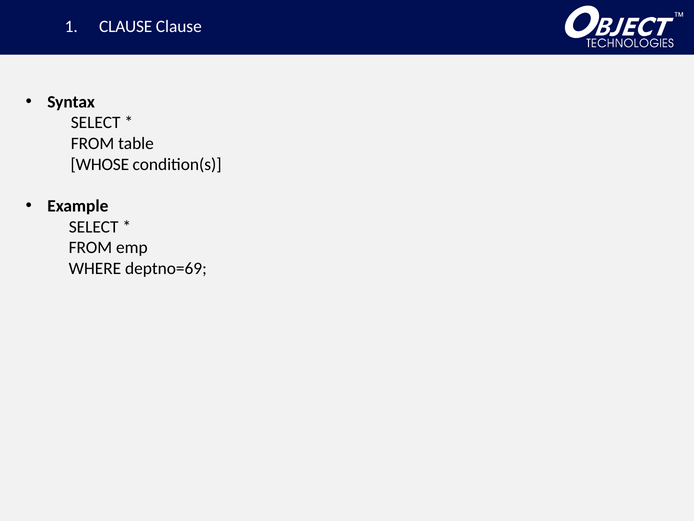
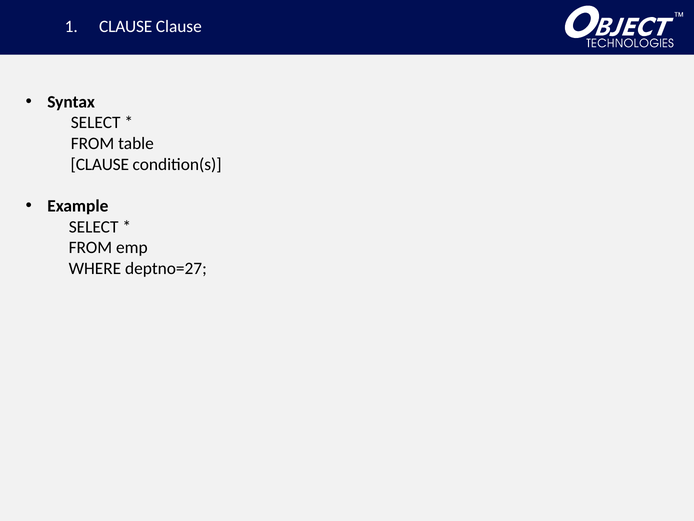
WHOSE at (100, 164): WHOSE -> CLAUSE
deptno=69: deptno=69 -> deptno=27
